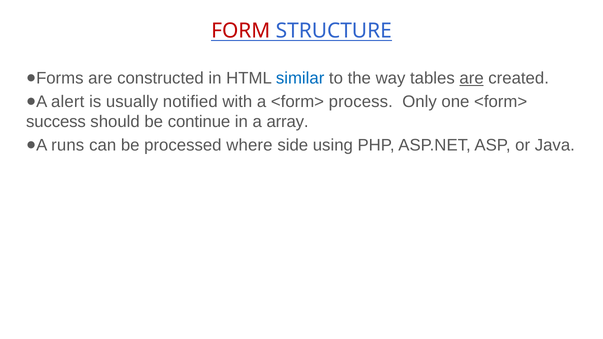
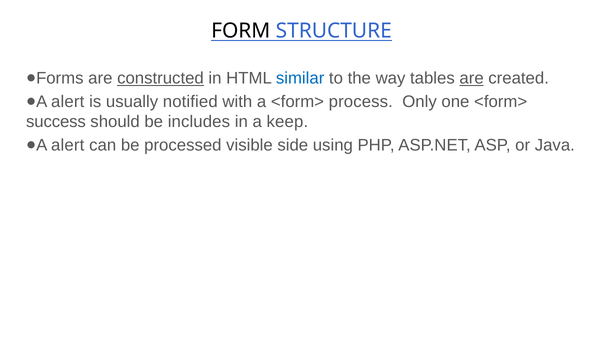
FORM colour: red -> black
constructed underline: none -> present
continue: continue -> includes
array: array -> keep
runs at (68, 145): runs -> alert
where: where -> visible
